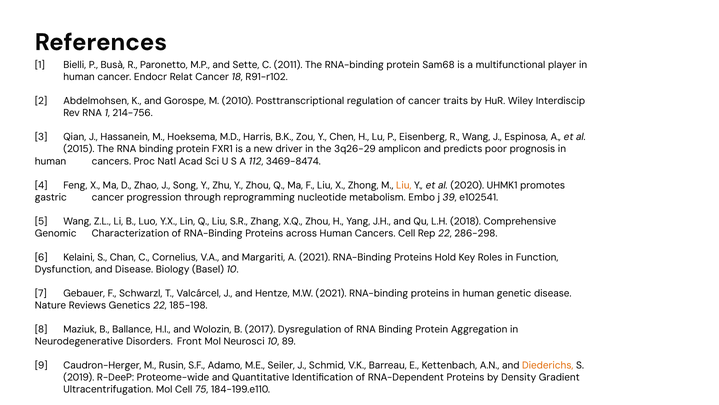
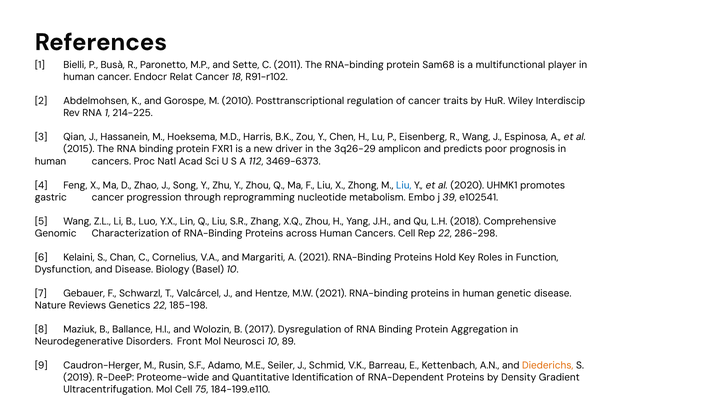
214-756: 214-756 -> 214-225
3469-8474: 3469-8474 -> 3469-6373
Liu at (404, 185) colour: orange -> blue
